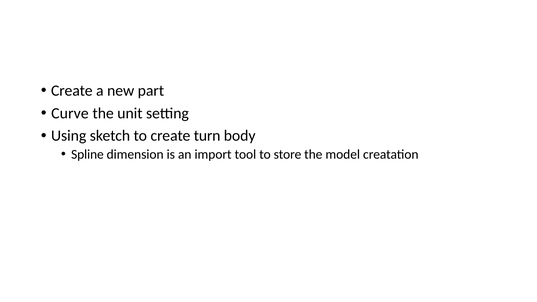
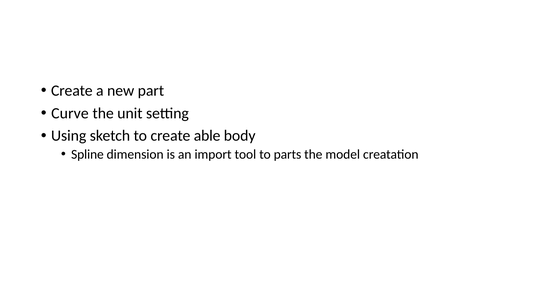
turn: turn -> able
store: store -> parts
